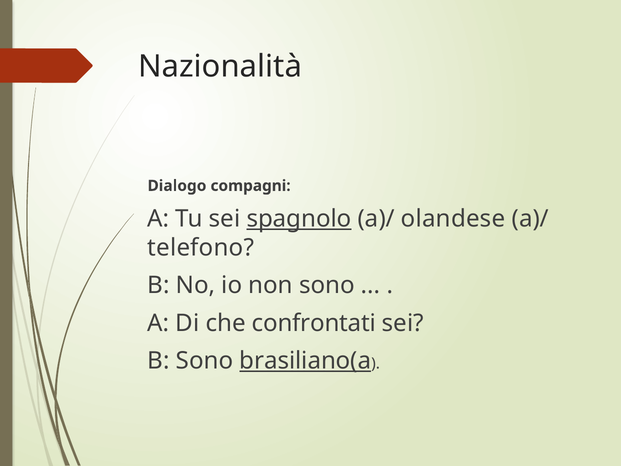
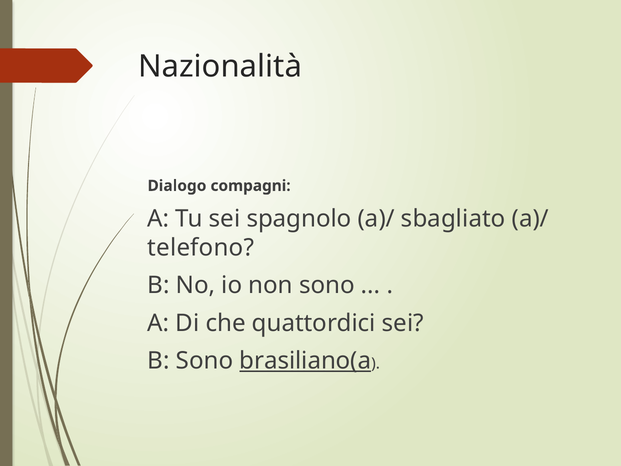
spagnolo underline: present -> none
olandese: olandese -> sbagliato
confrontati: confrontati -> quattordici
